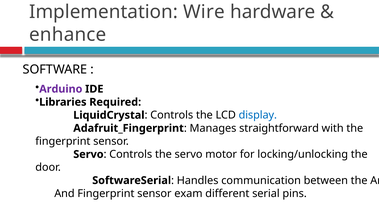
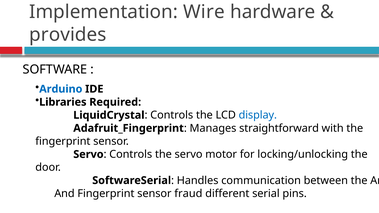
enhance: enhance -> provides
Arduino at (61, 89) colour: purple -> blue
exam: exam -> fraud
